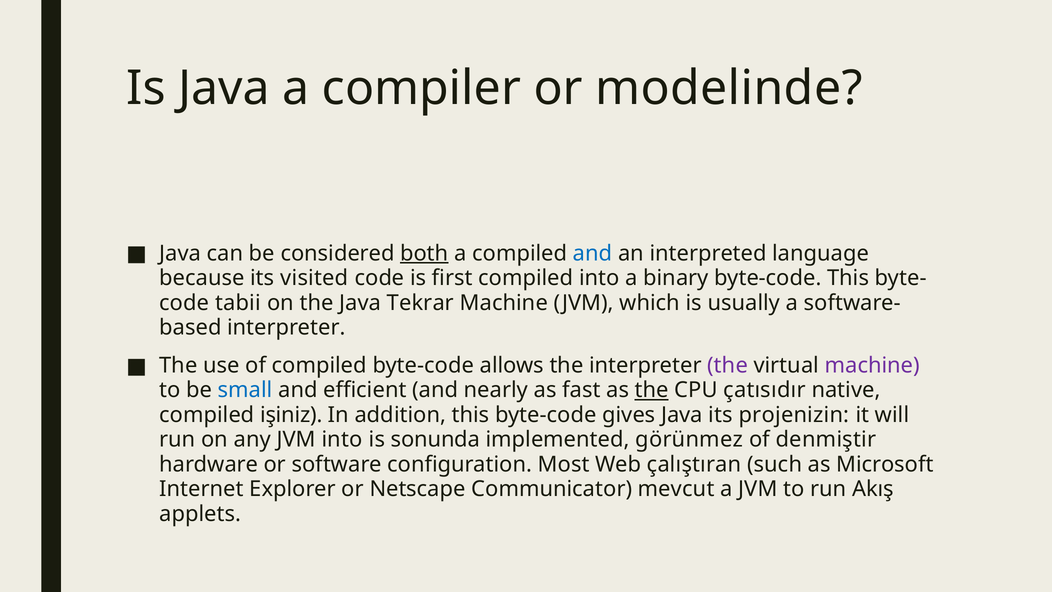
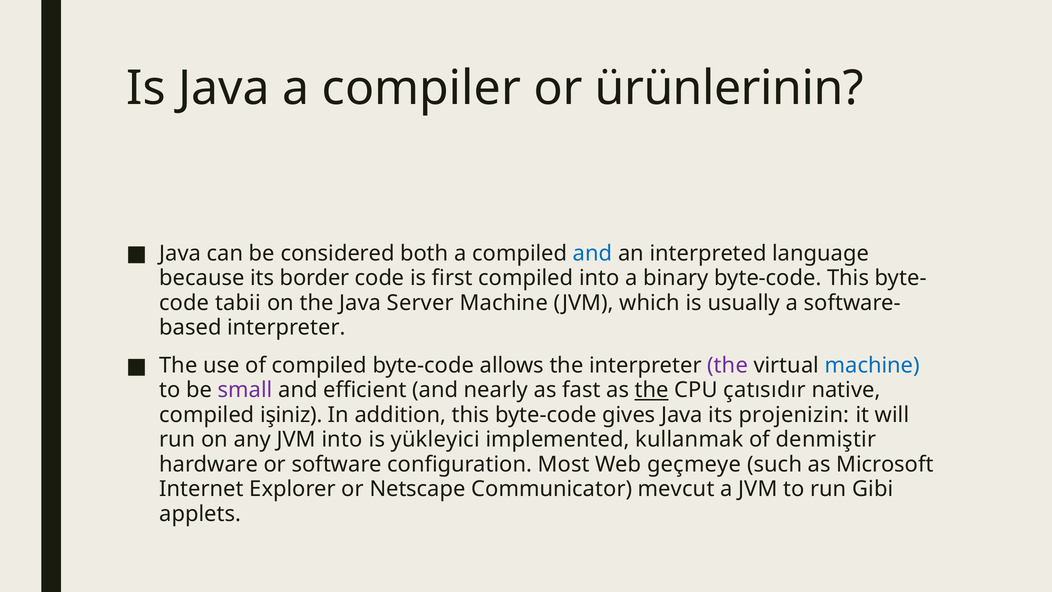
modelinde: modelinde -> ürünlerinin
both underline: present -> none
visited: visited -> border
Tekrar: Tekrar -> Server
machine at (872, 365) colour: purple -> blue
small colour: blue -> purple
sonunda: sonunda -> yükleyici
görünmez: görünmez -> kullanmak
çalıştıran: çalıştıran -> geçmeye
Akış: Akış -> Gibi
